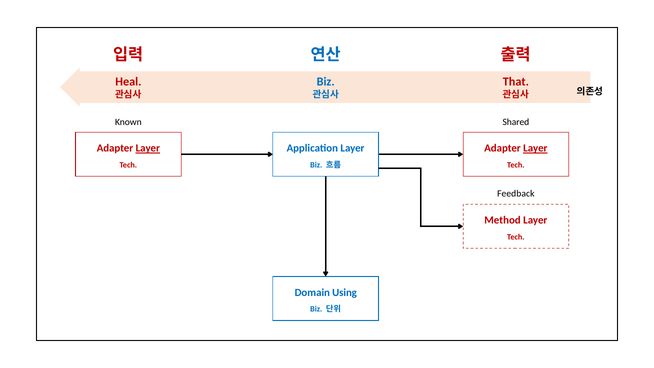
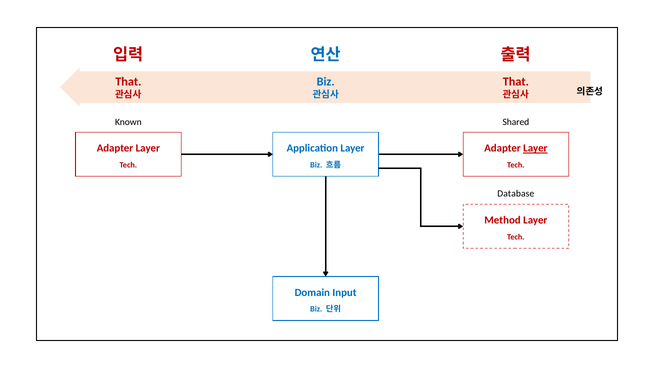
Heal at (128, 82): Heal -> That
Layer at (148, 148) underline: present -> none
Feedback: Feedback -> Database
Using: Using -> Input
